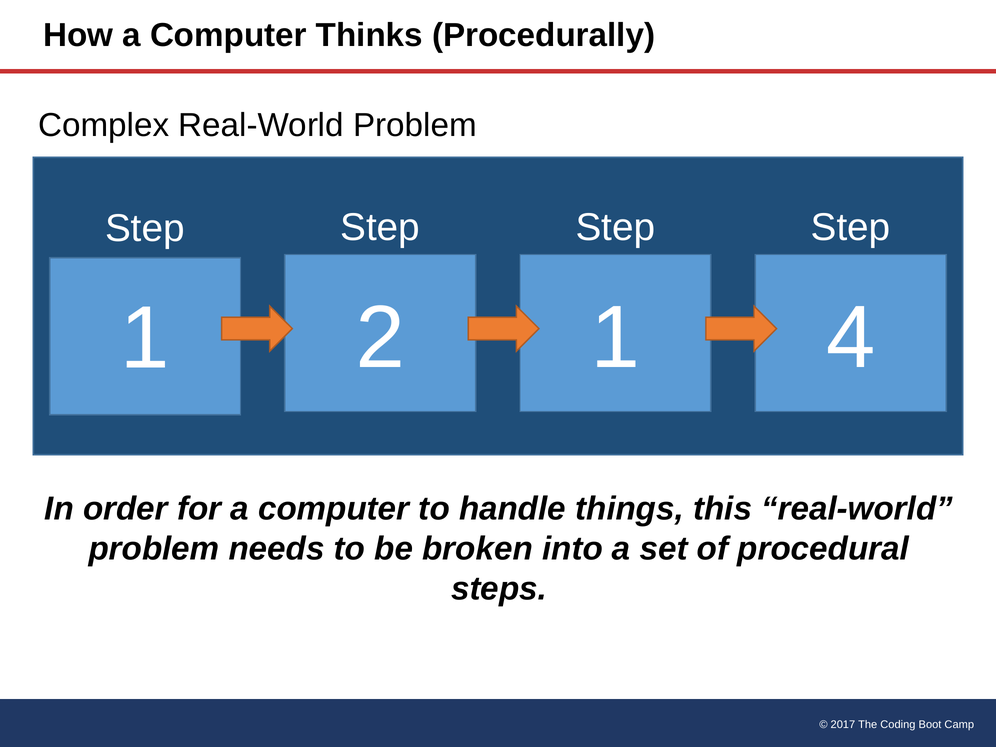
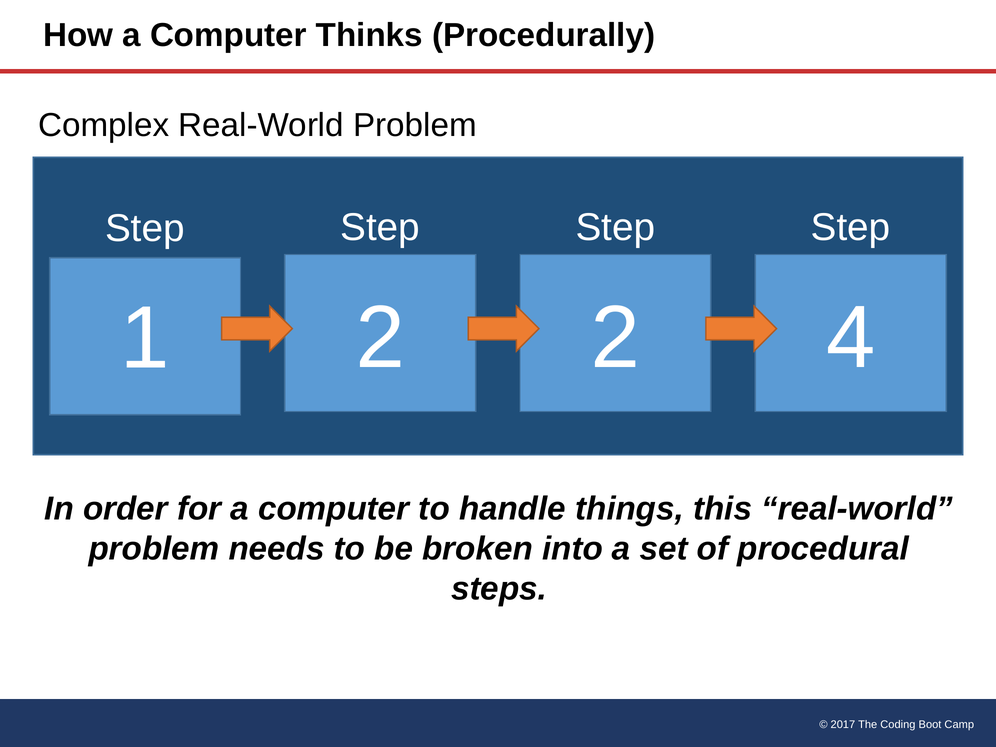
2 1: 1 -> 2
